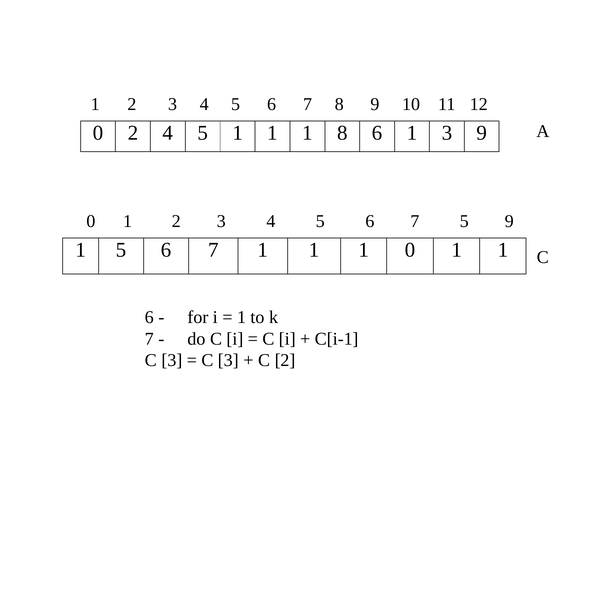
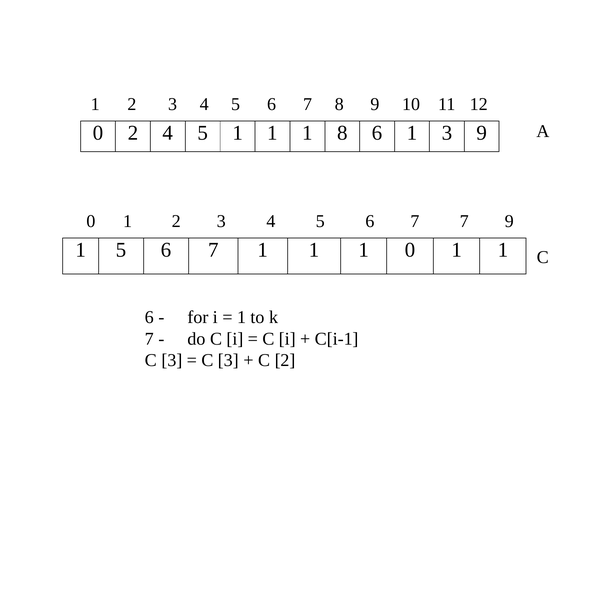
7 5: 5 -> 7
